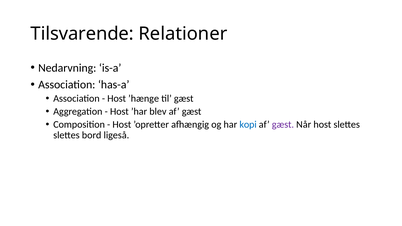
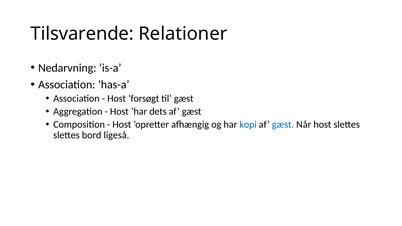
’hænge: ’hænge -> ’forsøgt
blev: blev -> dets
gæst at (283, 125) colour: purple -> blue
